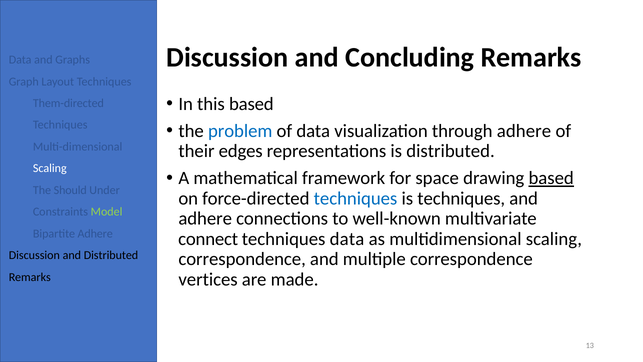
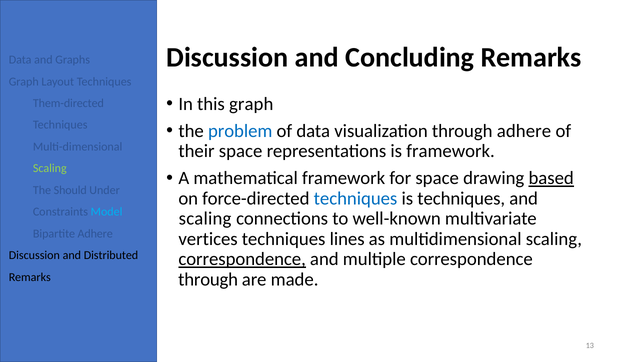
this based: based -> graph
their edges: edges -> space
is distributed: distributed -> framework
Scaling at (50, 168) colour: white -> light green
Model colour: light green -> light blue
adhere at (205, 218): adhere -> scaling
connect: connect -> vertices
techniques data: data -> lines
correspondence at (242, 259) underline: none -> present
vertices at (208, 279): vertices -> through
